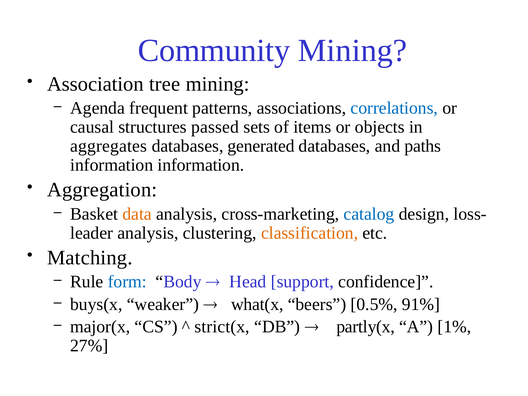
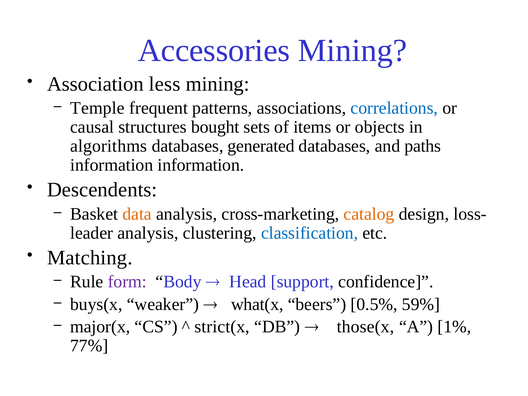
Community: Community -> Accessories
tree: tree -> less
Agenda: Agenda -> Temple
passed: passed -> bought
aggregates: aggregates -> algorithms
Aggregation: Aggregation -> Descendents
catalog colour: blue -> orange
classification colour: orange -> blue
form colour: blue -> purple
91%: 91% -> 59%
partly(x: partly(x -> those(x
27%: 27% -> 77%
